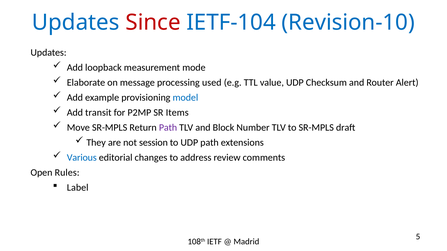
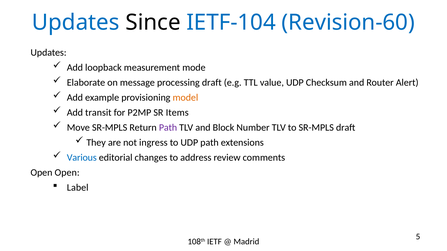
Since colour: red -> black
Revision-10: Revision-10 -> Revision-60
processing used: used -> draft
model colour: blue -> orange
session: session -> ingress
Open Rules: Rules -> Open
